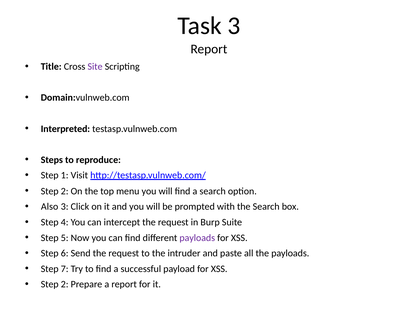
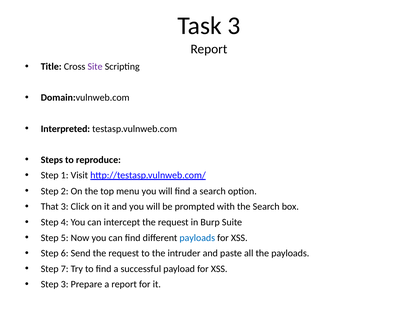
Also: Also -> That
payloads at (197, 238) colour: purple -> blue
2 at (65, 285): 2 -> 3
